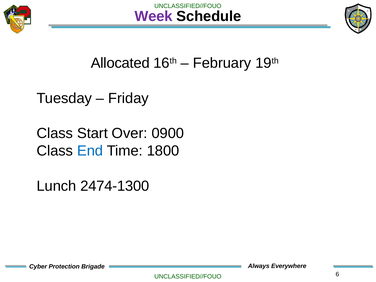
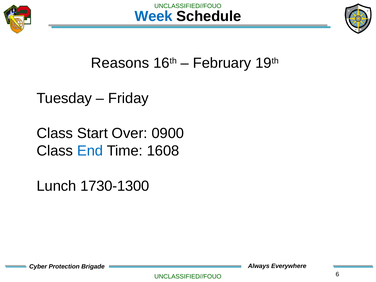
Week colour: purple -> blue
Allocated: Allocated -> Reasons
1800: 1800 -> 1608
2474-1300: 2474-1300 -> 1730-1300
